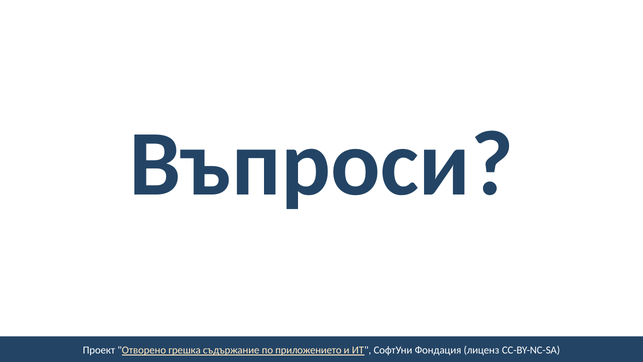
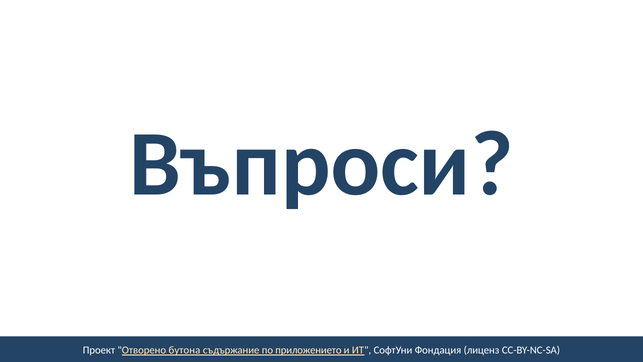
грешка: грешка -> бутона
